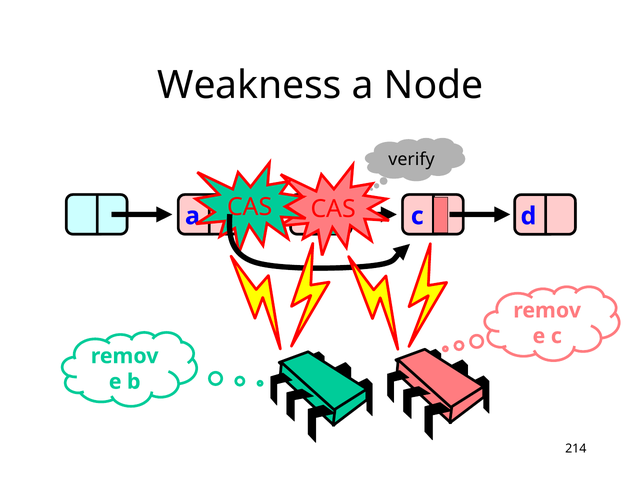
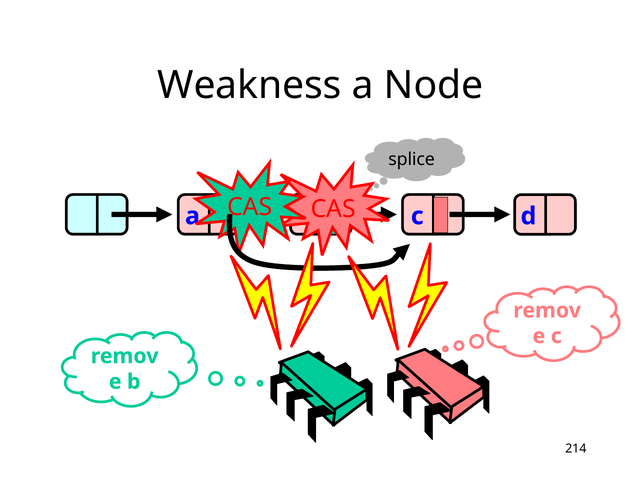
verify: verify -> splice
